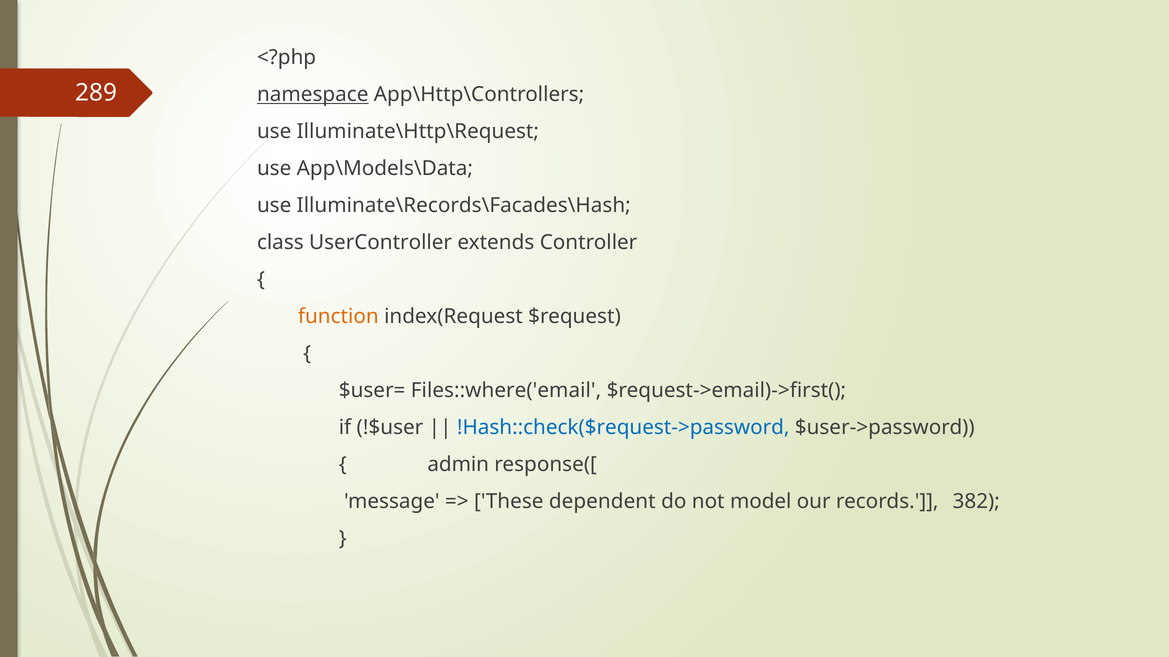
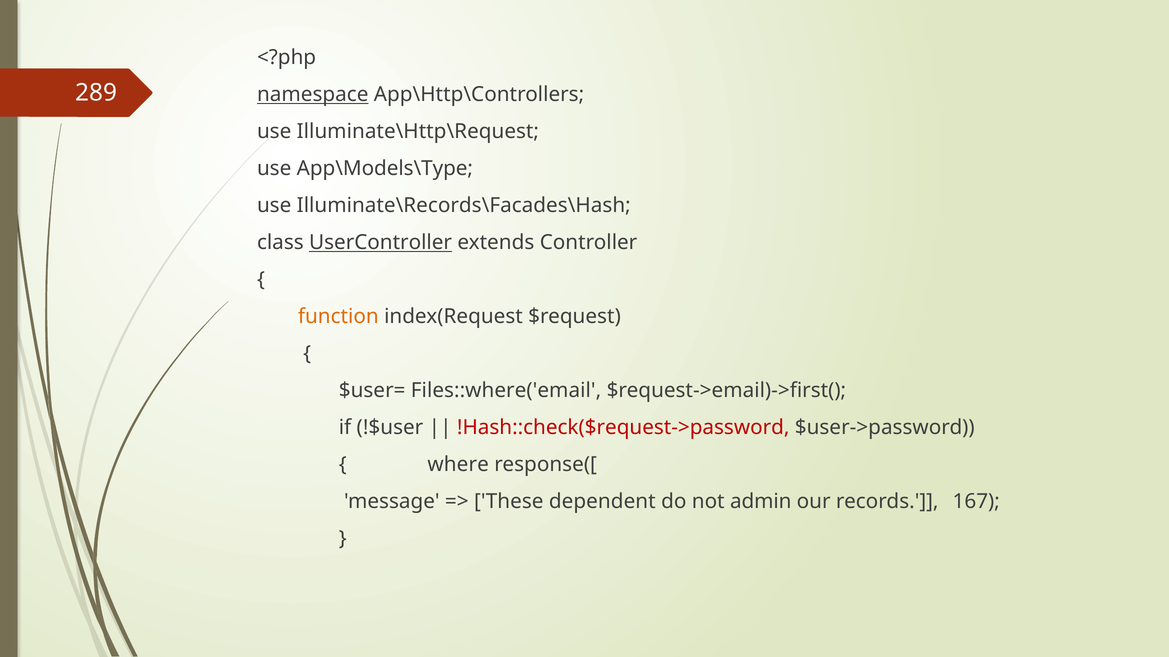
App\Models\Data: App\Models\Data -> App\Models\Type
UserController underline: none -> present
!Hash::check($request->password colour: blue -> red
admin: admin -> where
model: model -> admin
382: 382 -> 167
